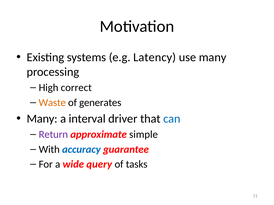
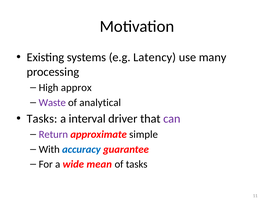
correct: correct -> approx
Waste colour: orange -> purple
generates: generates -> analytical
Many at (42, 119): Many -> Tasks
can colour: blue -> purple
query: query -> mean
